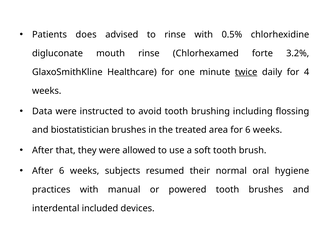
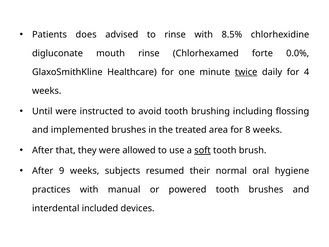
0.5%: 0.5% -> 8.5%
3.2%: 3.2% -> 0.0%
Data: Data -> Until
biostatistician: biostatistician -> implemented
for 6: 6 -> 8
soft underline: none -> present
After 6: 6 -> 9
